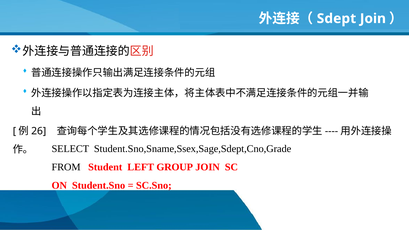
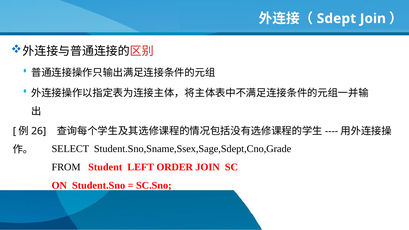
GROUP: GROUP -> ORDER
